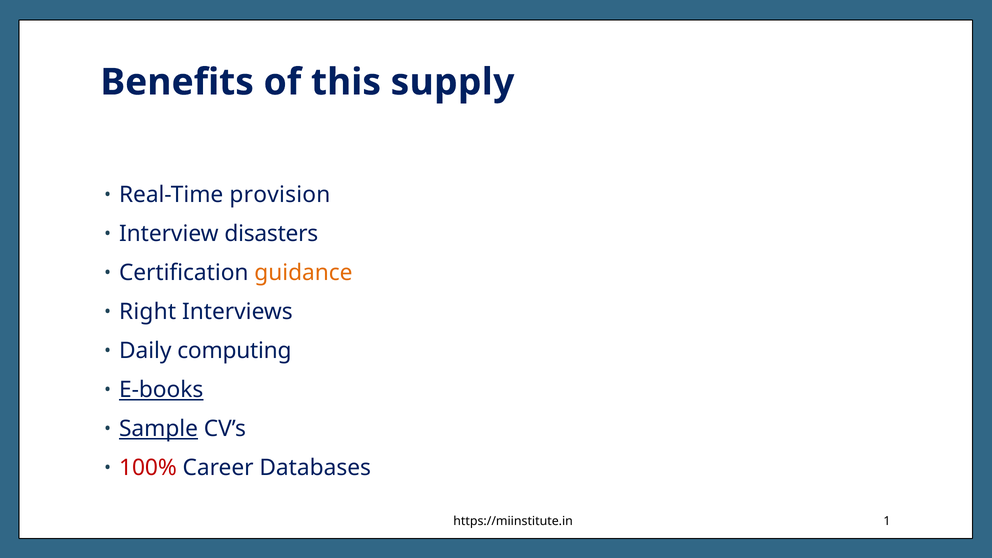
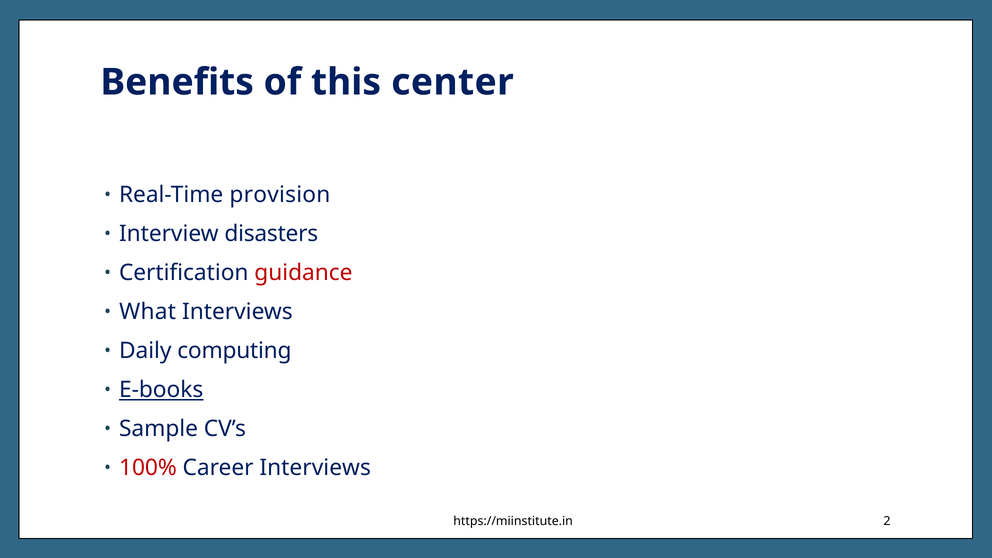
supply: supply -> center
guidance colour: orange -> red
Right: Right -> What
Sample underline: present -> none
Career Databases: Databases -> Interviews
1: 1 -> 2
